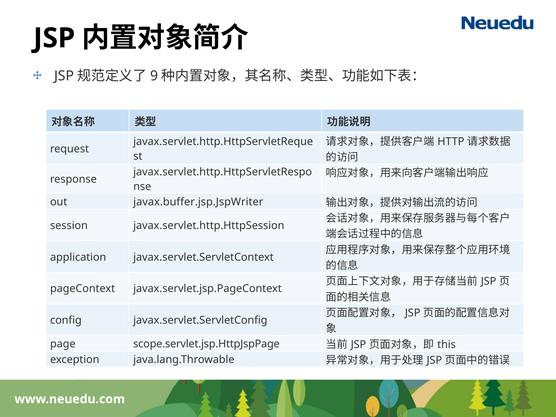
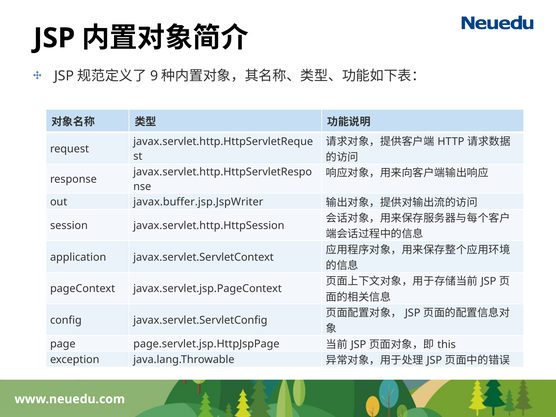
scope.servlet.jsp.HttpJspPage: scope.servlet.jsp.HttpJspPage -> page.servlet.jsp.HttpJspPage
